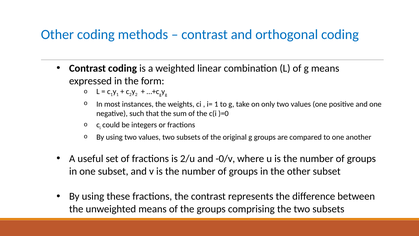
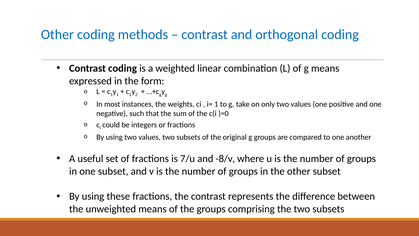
2/u: 2/u -> 7/u
-0/v: -0/v -> -8/v
